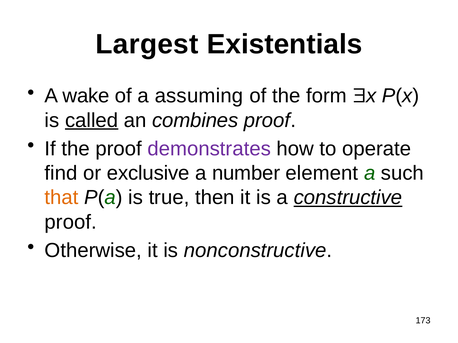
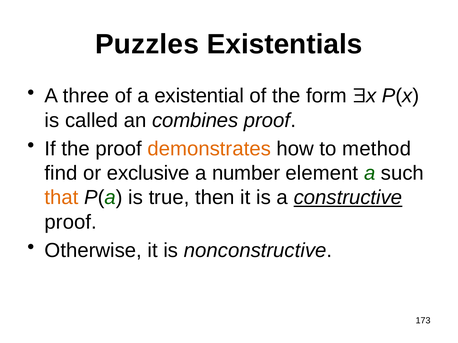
Largest: Largest -> Puzzles
wake: wake -> three
assuming: assuming -> existential
called underline: present -> none
demonstrates colour: purple -> orange
operate: operate -> method
